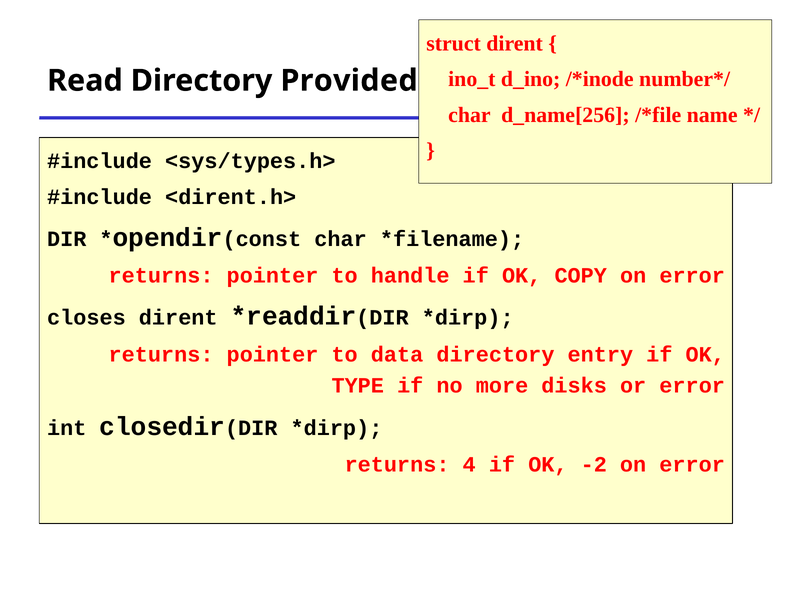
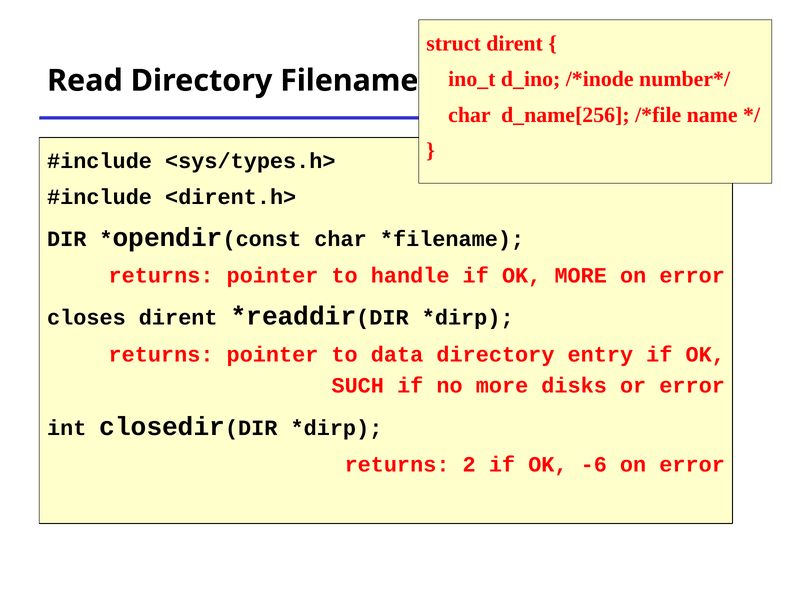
Provided: Provided -> Filename
OK COPY: COPY -> MORE
TYPE: TYPE -> SUCH
4: 4 -> 2
-2: -2 -> -6
